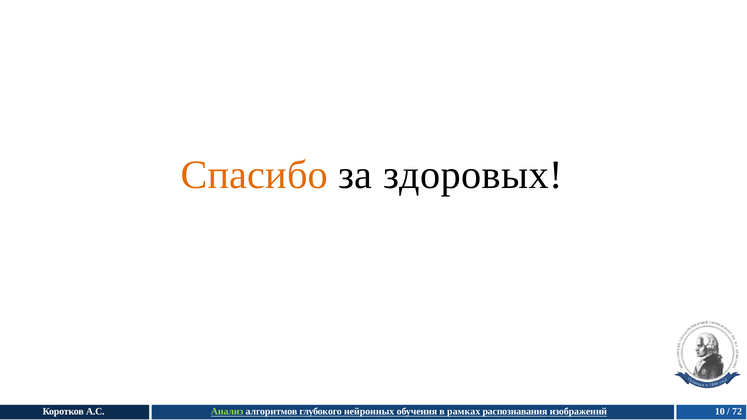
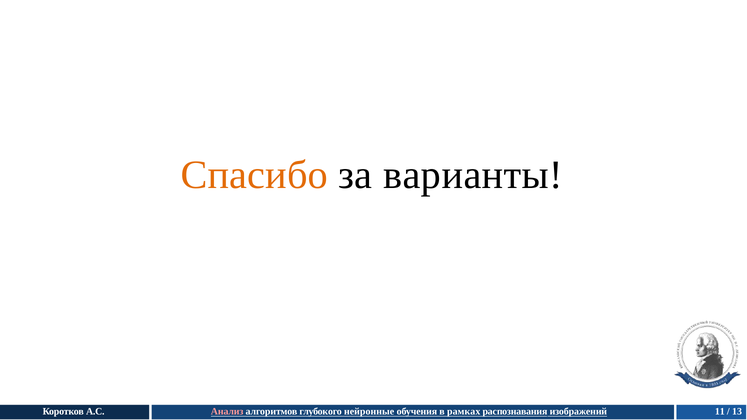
здоровых: здоровых -> варианты
Анализ colour: light green -> pink
нейронных: нейронных -> нейронные
10: 10 -> 11
72: 72 -> 13
